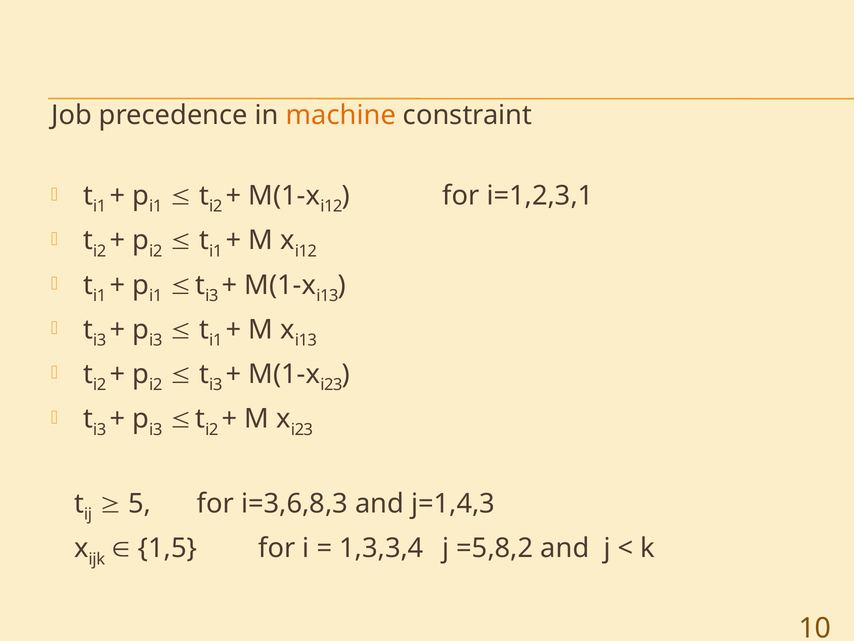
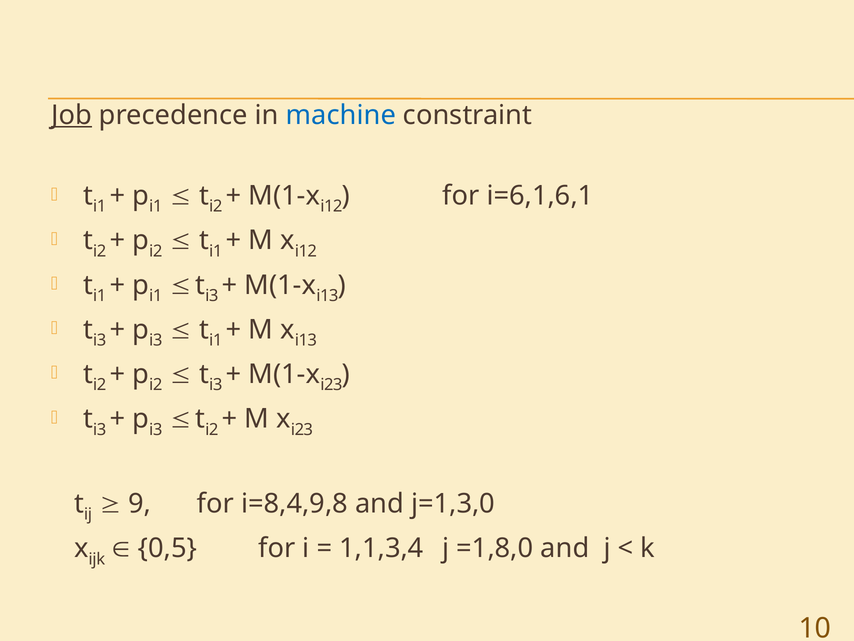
Job underline: none -> present
machine colour: orange -> blue
i=1,2,3,1: i=1,2,3,1 -> i=6,1,6,1
5: 5 -> 9
i=3,6,8,3: i=3,6,8,3 -> i=8,4,9,8
j=1,4,3: j=1,4,3 -> j=1,3,0
1,5: 1,5 -> 0,5
1,3,3,4: 1,3,3,4 -> 1,1,3,4
=5,8,2: =5,8,2 -> =1,8,0
